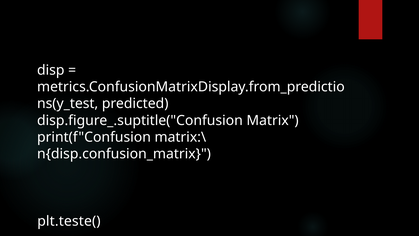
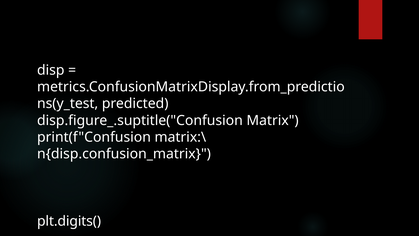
plt.teste(: plt.teste( -> plt.digits(
